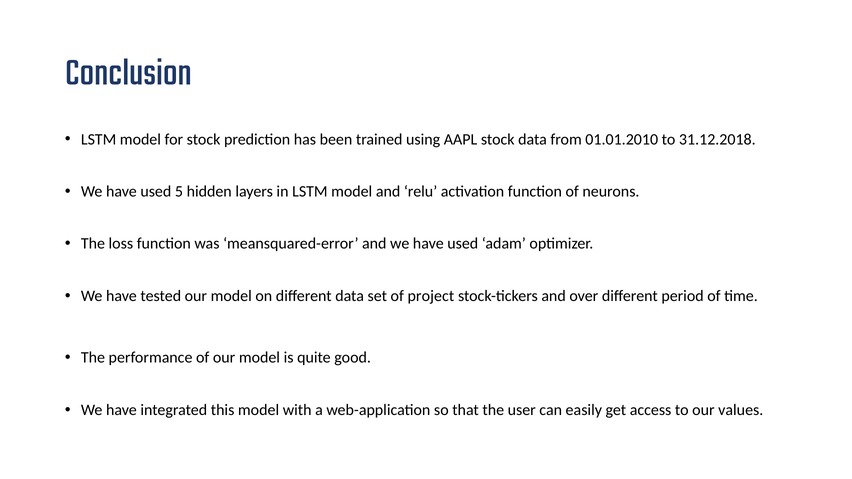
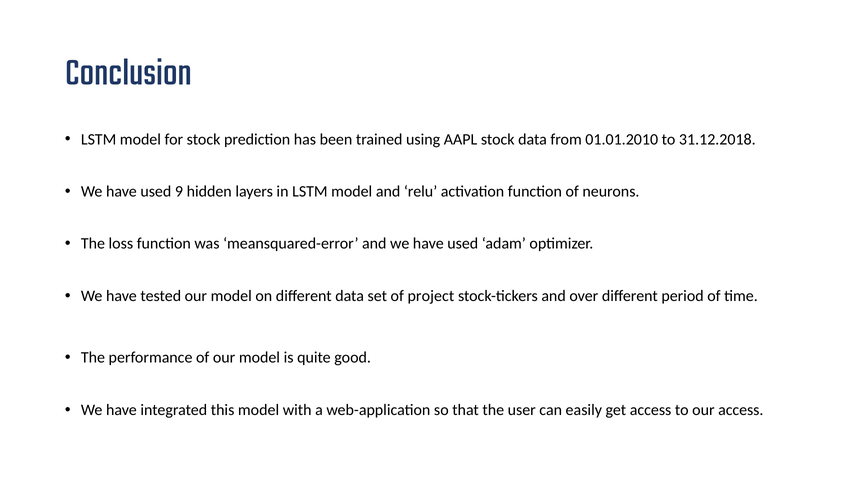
5: 5 -> 9
our values: values -> access
